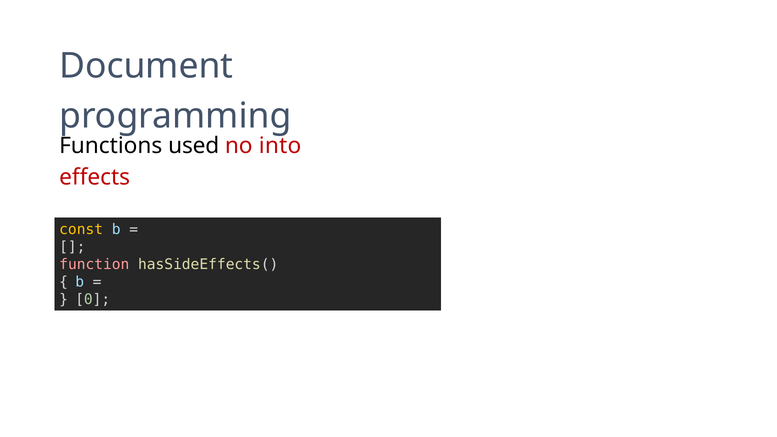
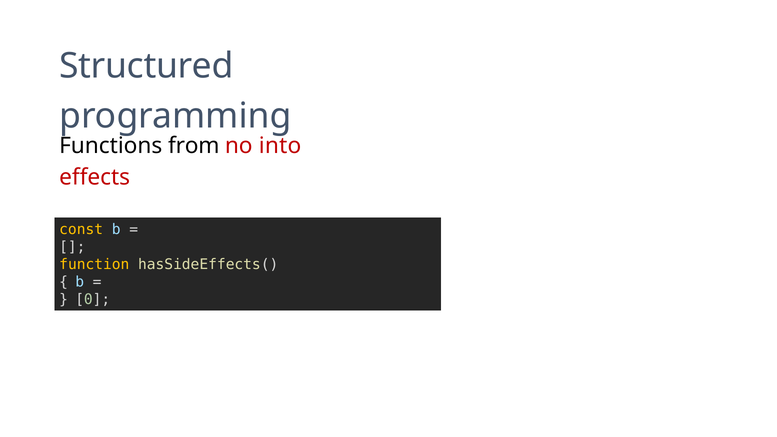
Document: Document -> Structured
used: used -> from
function colour: pink -> yellow
